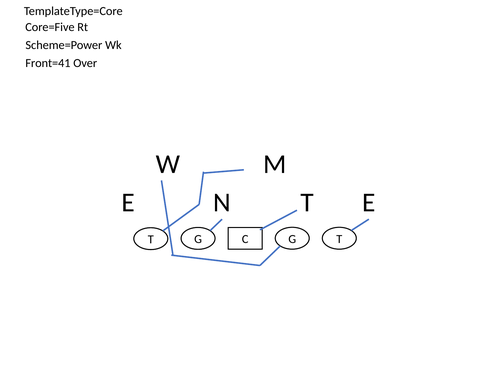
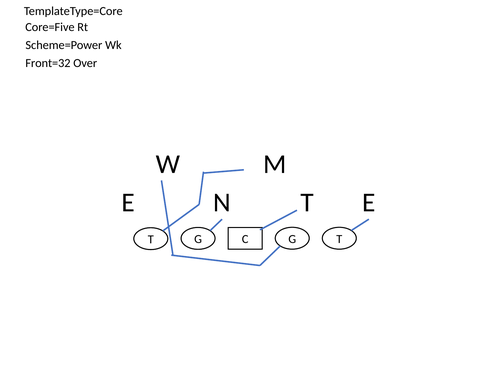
Front=41: Front=41 -> Front=32
